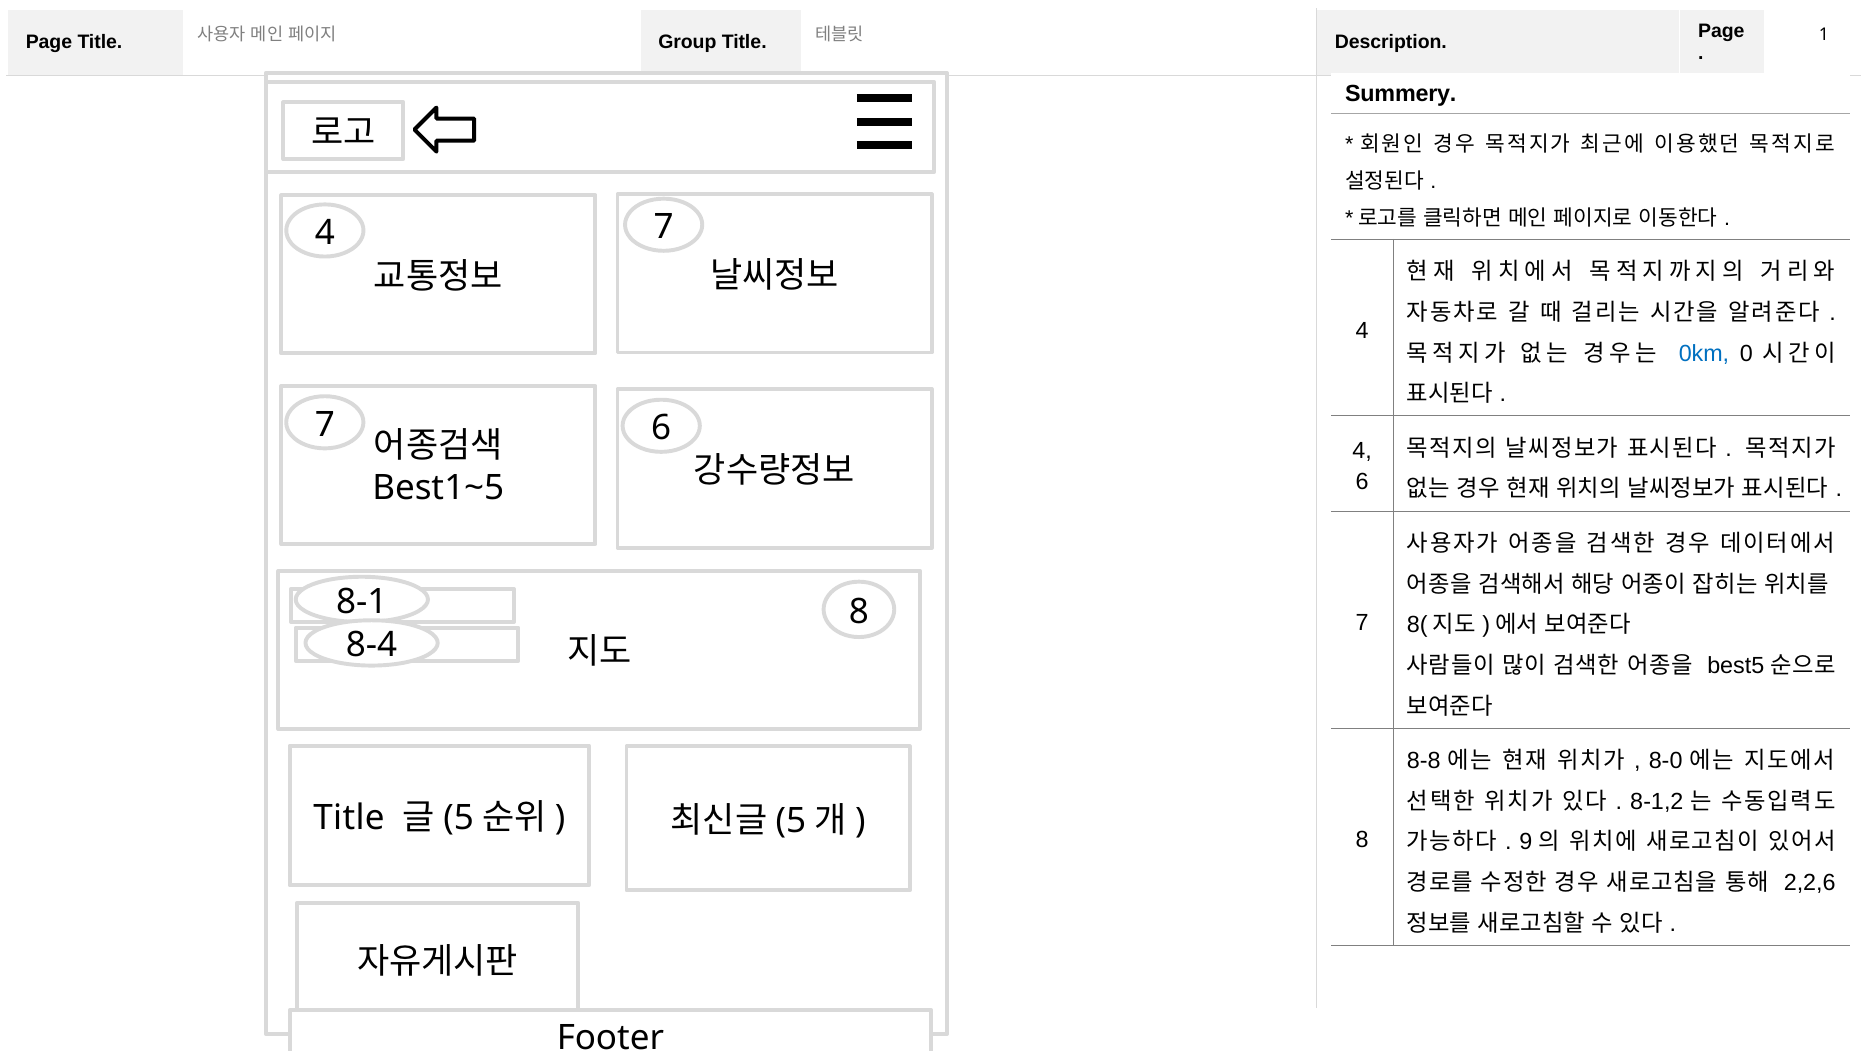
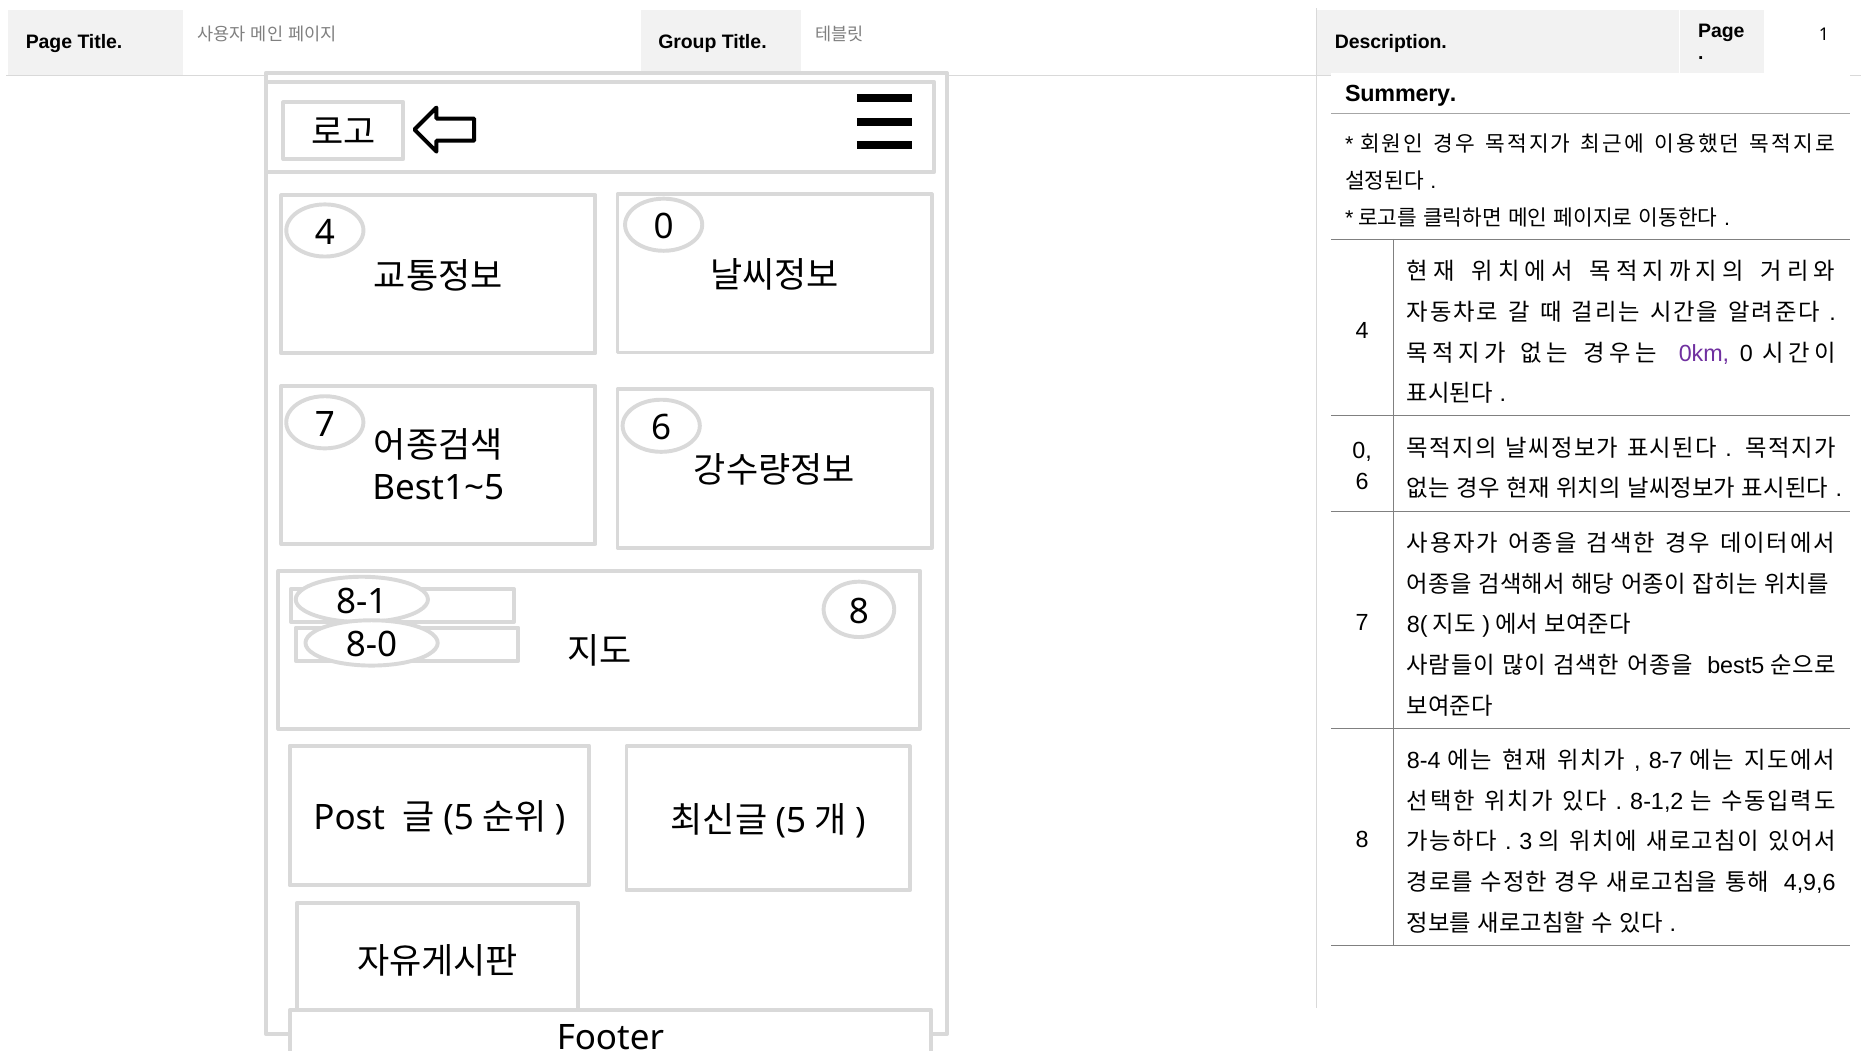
4 7: 7 -> 0
0km colour: blue -> purple
4 at (1362, 450): 4 -> 0
8-4: 8-4 -> 8-0
8-8: 8-8 -> 8-4
8-0: 8-0 -> 8-7
Title at (349, 818): Title -> Post
9: 9 -> 3
2,2,6: 2,2,6 -> 4,9,6
